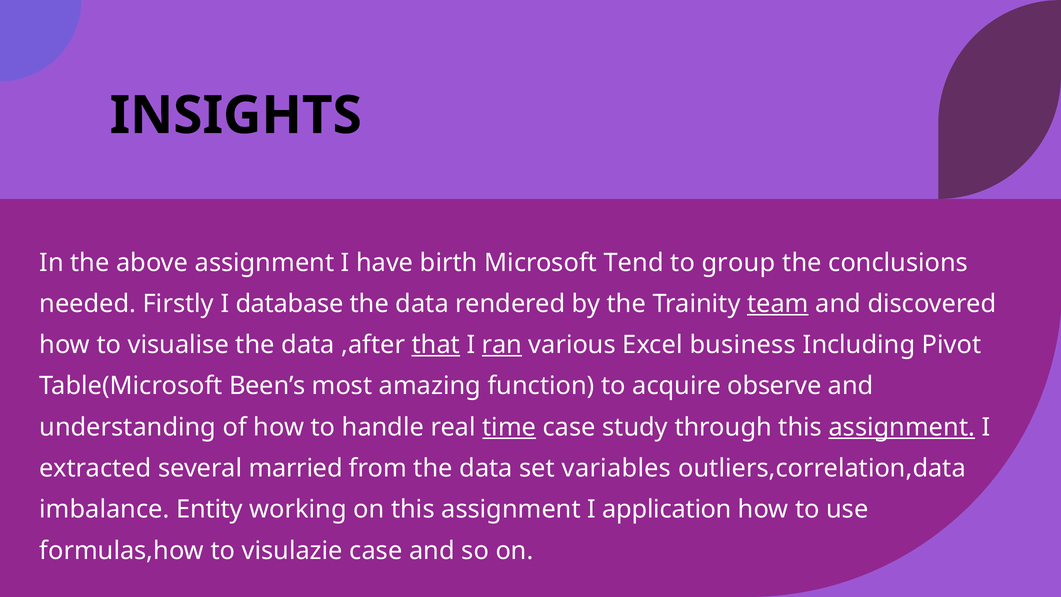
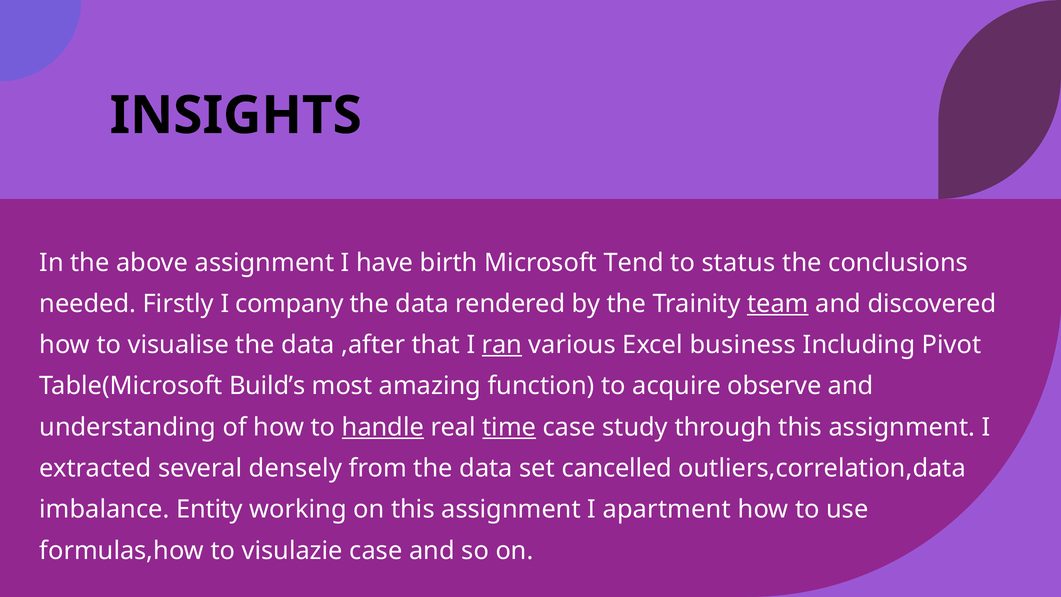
group: group -> status
database: database -> company
that underline: present -> none
Been’s: Been’s -> Build’s
handle underline: none -> present
assignment at (902, 427) underline: present -> none
married: married -> densely
variables: variables -> cancelled
application: application -> apartment
